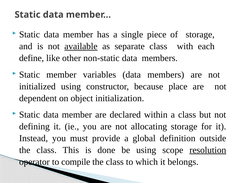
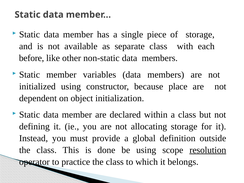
available underline: present -> none
define: define -> before
compile: compile -> practice
